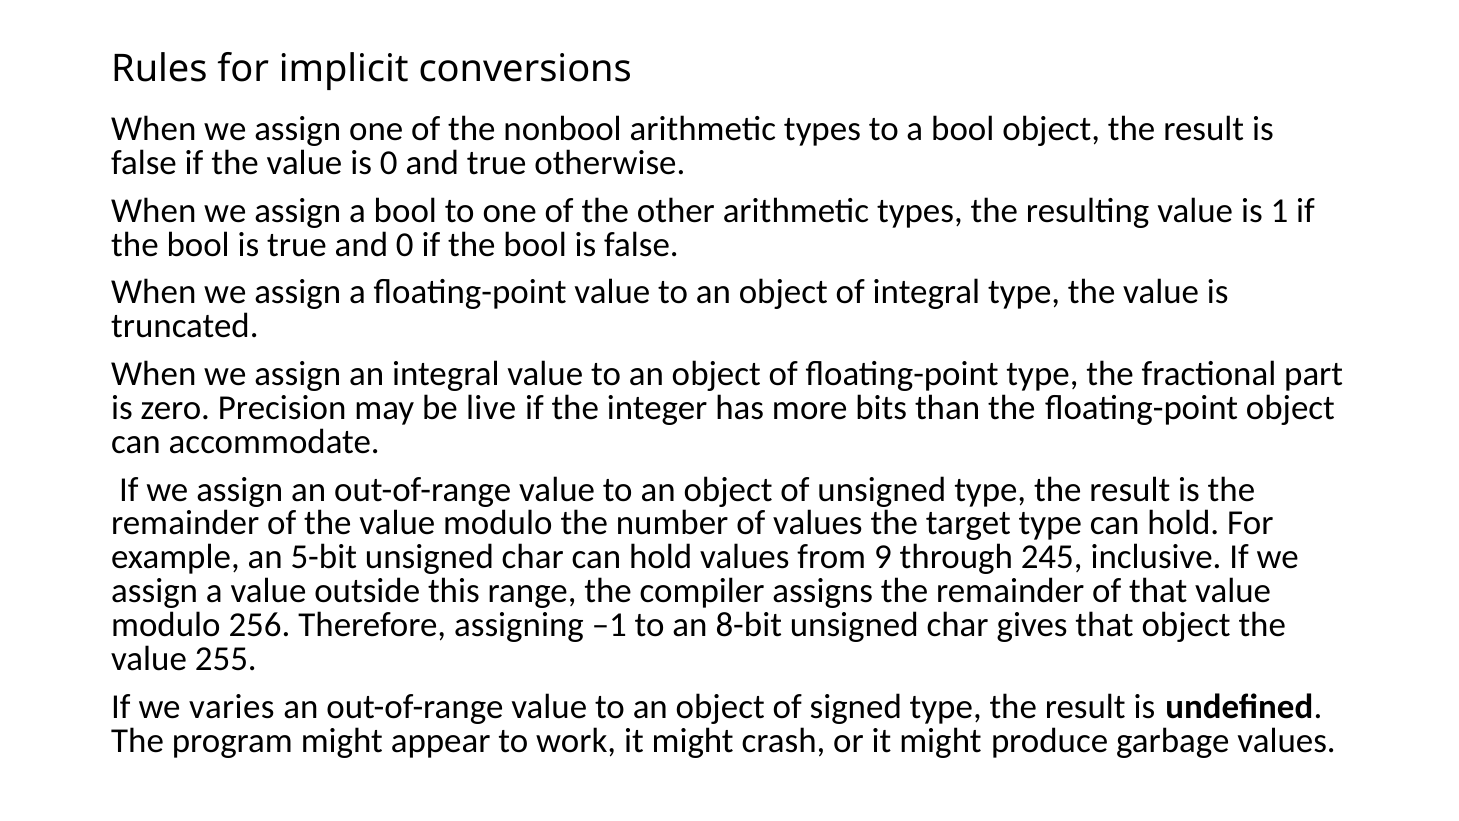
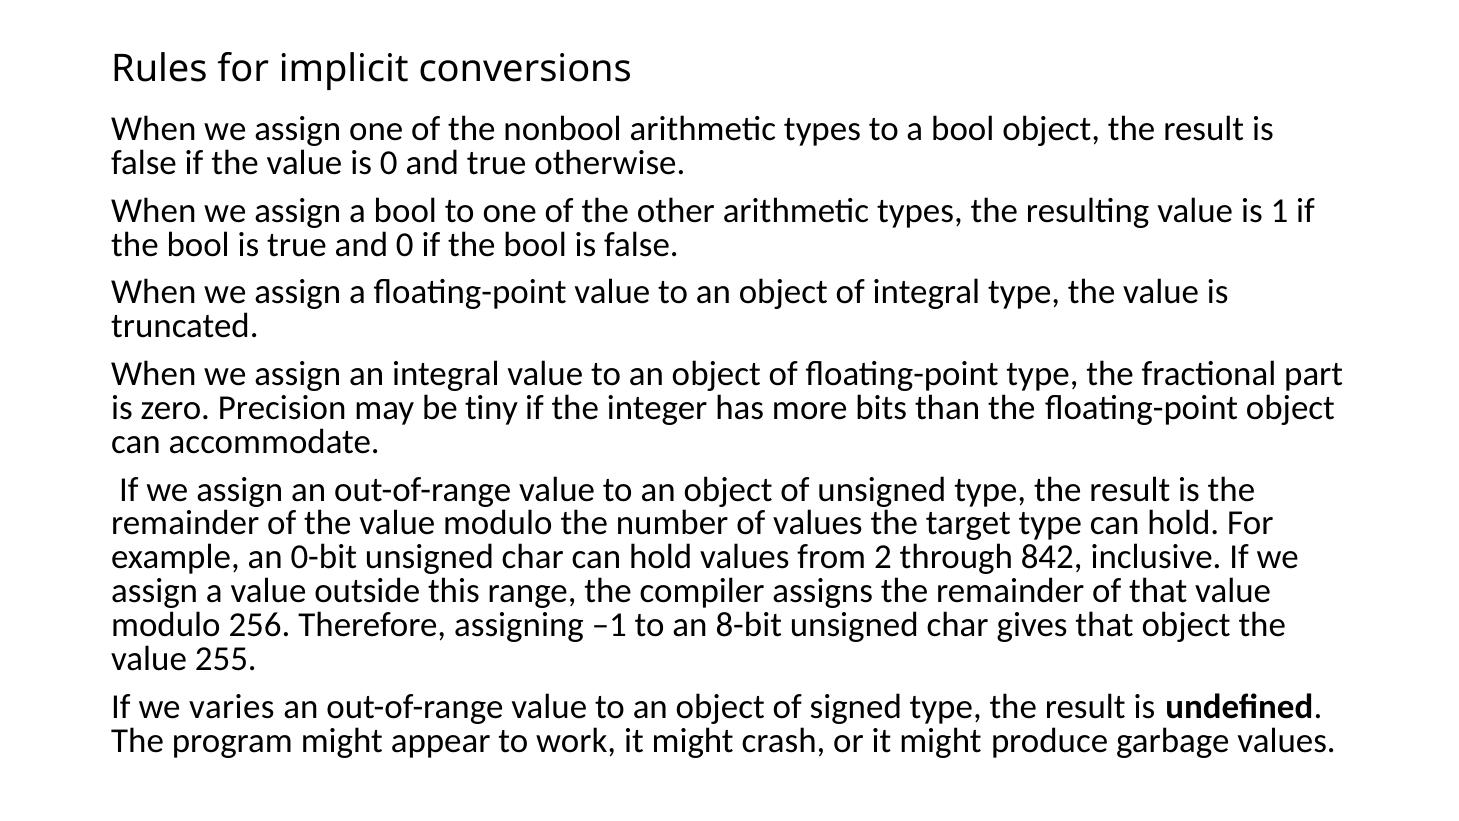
live: live -> tiny
5-bit: 5-bit -> 0-bit
9: 9 -> 2
245: 245 -> 842
